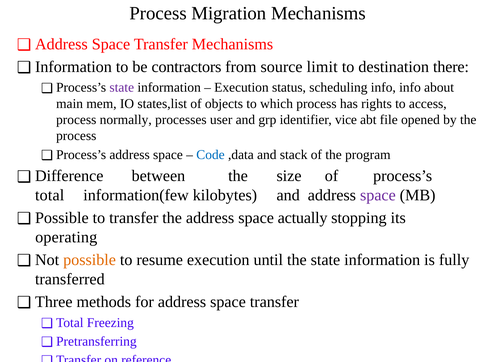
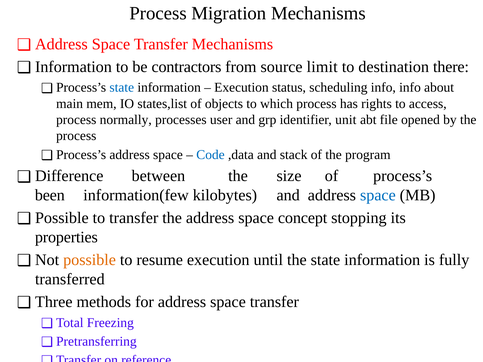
state at (122, 88) colour: purple -> blue
vice: vice -> unit
total: total -> been
space at (378, 195) colour: purple -> blue
actually: actually -> concept
operating: operating -> properties
